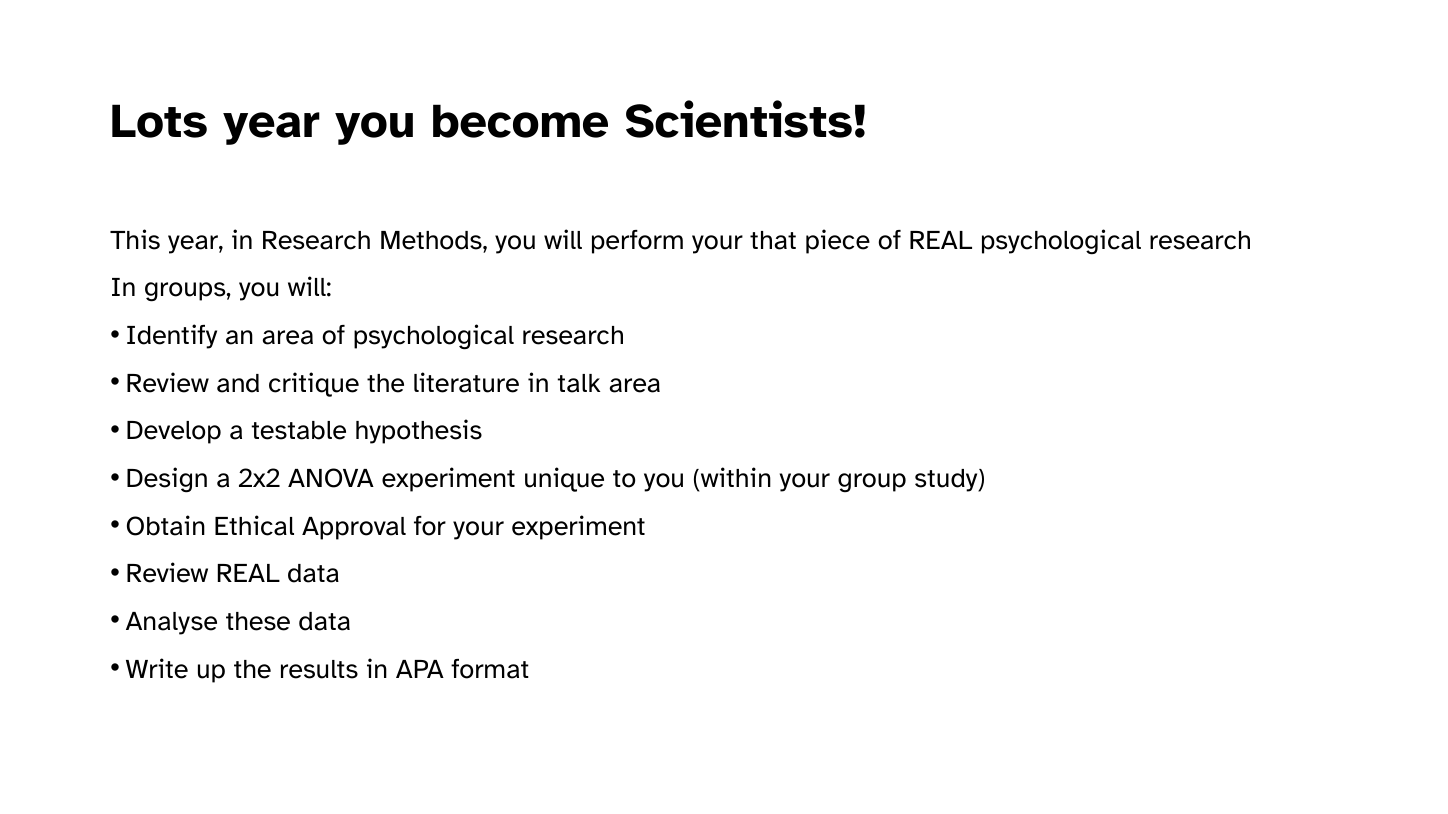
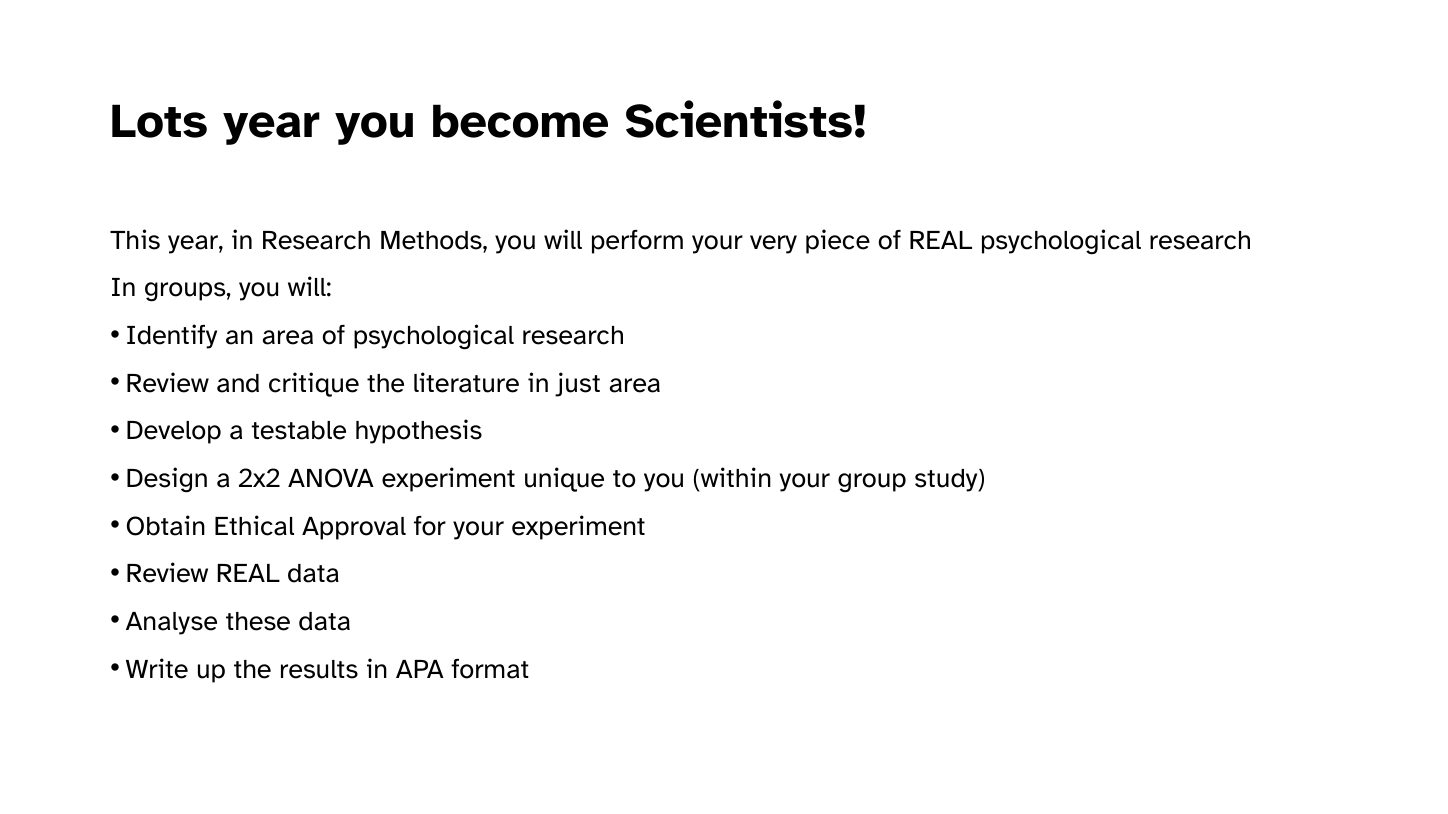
that: that -> very
talk: talk -> just
